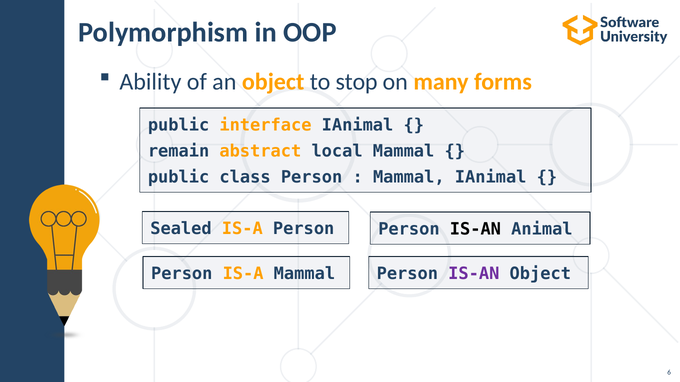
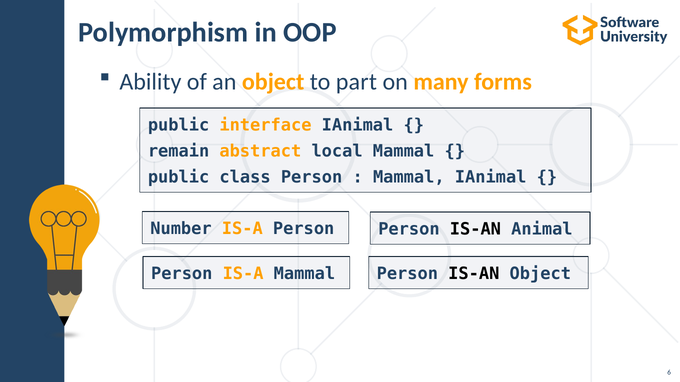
stop: stop -> part
Sealed: Sealed -> Number
IS-AN at (474, 274) colour: purple -> black
